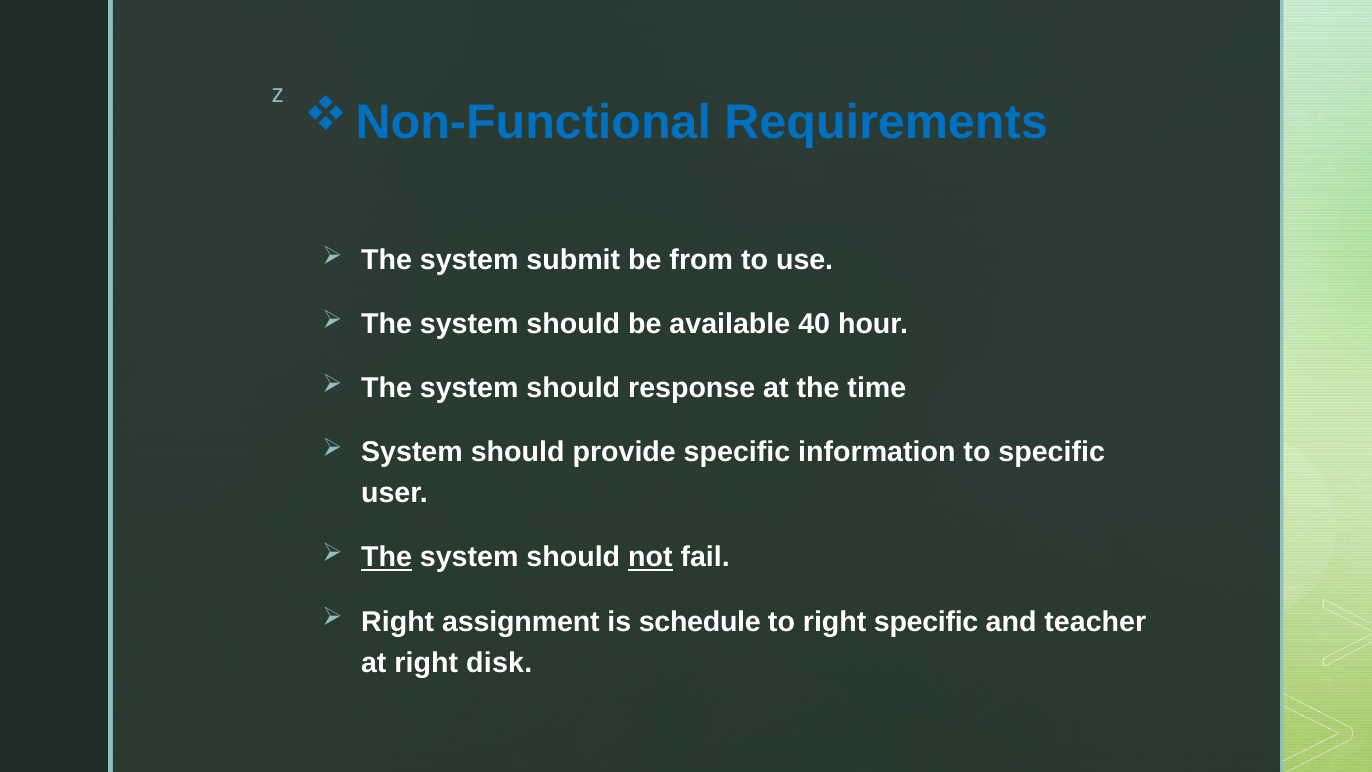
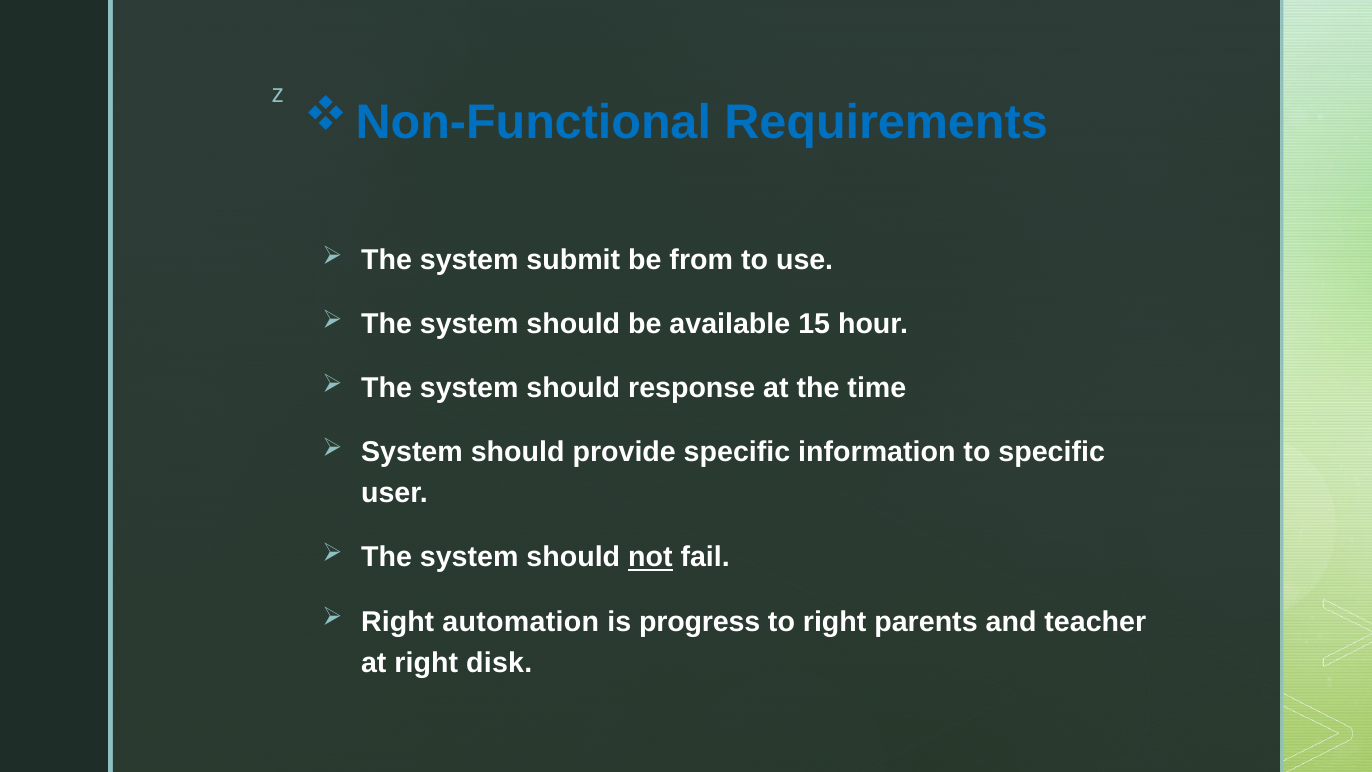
40: 40 -> 15
The at (387, 557) underline: present -> none
assignment: assignment -> automation
schedule: schedule -> progress
right specific: specific -> parents
